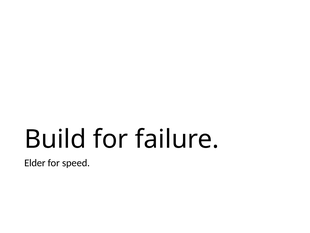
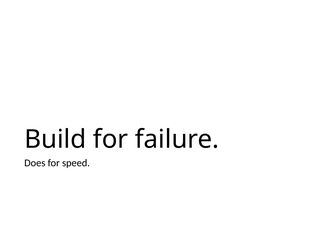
Elder: Elder -> Does
